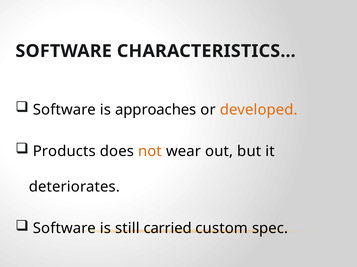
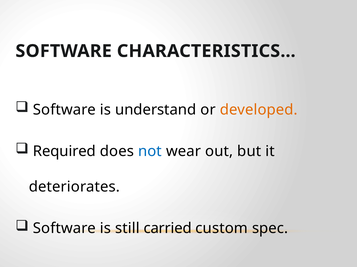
approaches: approaches -> understand
Products: Products -> Required
not colour: orange -> blue
